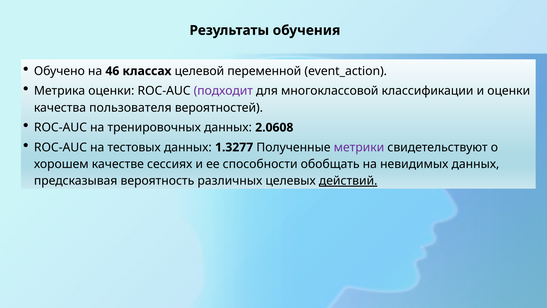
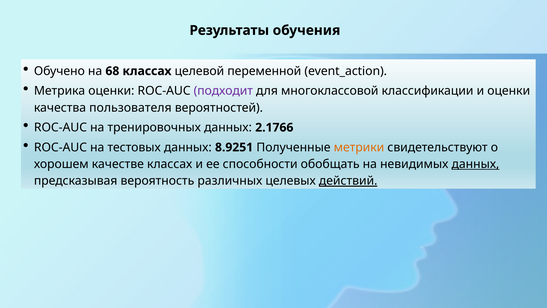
46: 46 -> 68
2.0608: 2.0608 -> 2.1766
1.3277: 1.3277 -> 8.9251
метрики colour: purple -> orange
качестве сессиях: сессиях -> классах
данных at (475, 164) underline: none -> present
